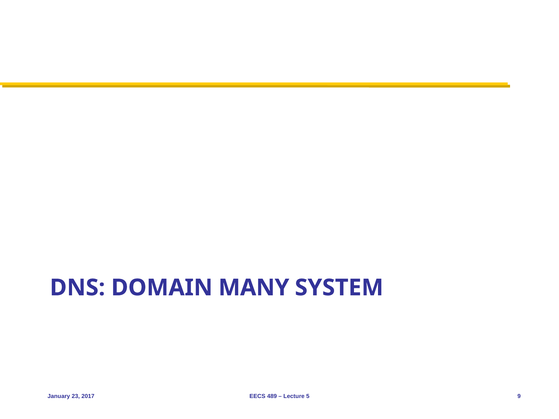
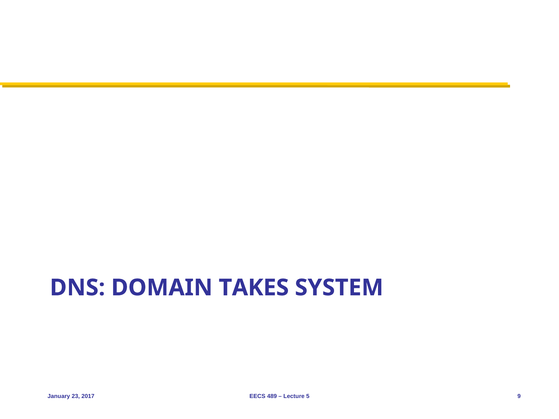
MANY: MANY -> TAKES
